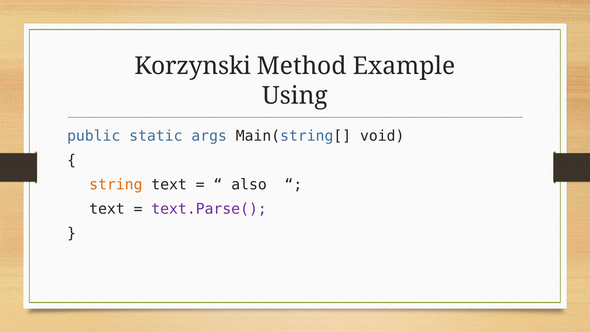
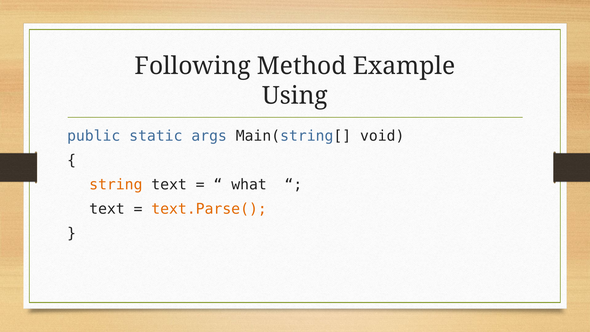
Korzynski: Korzynski -> Following
also: also -> what
text.Parse( colour: purple -> orange
